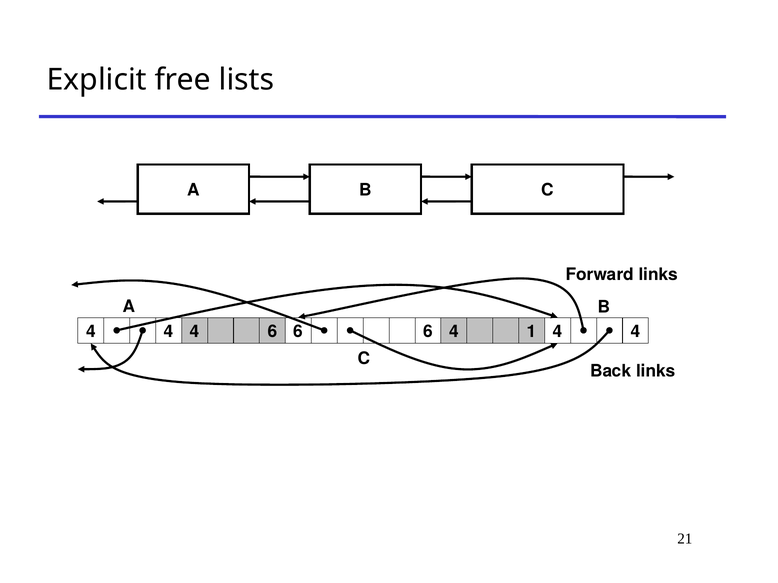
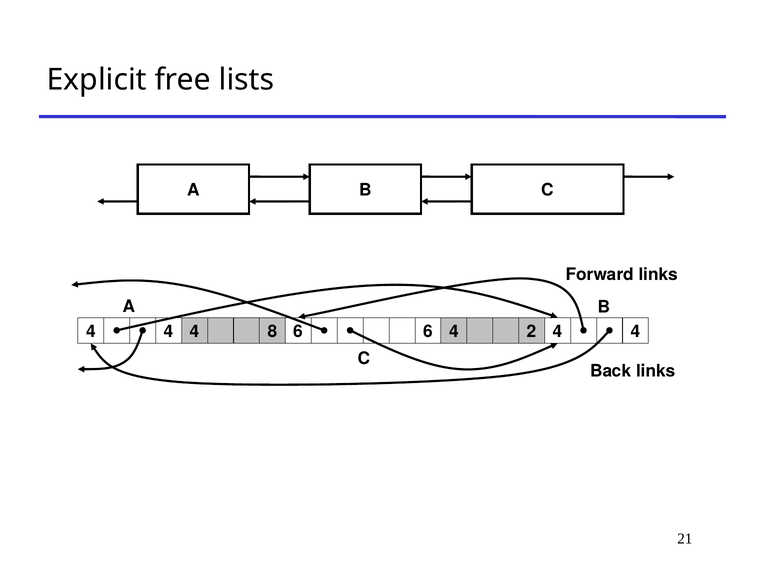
4 6: 6 -> 8
1: 1 -> 2
